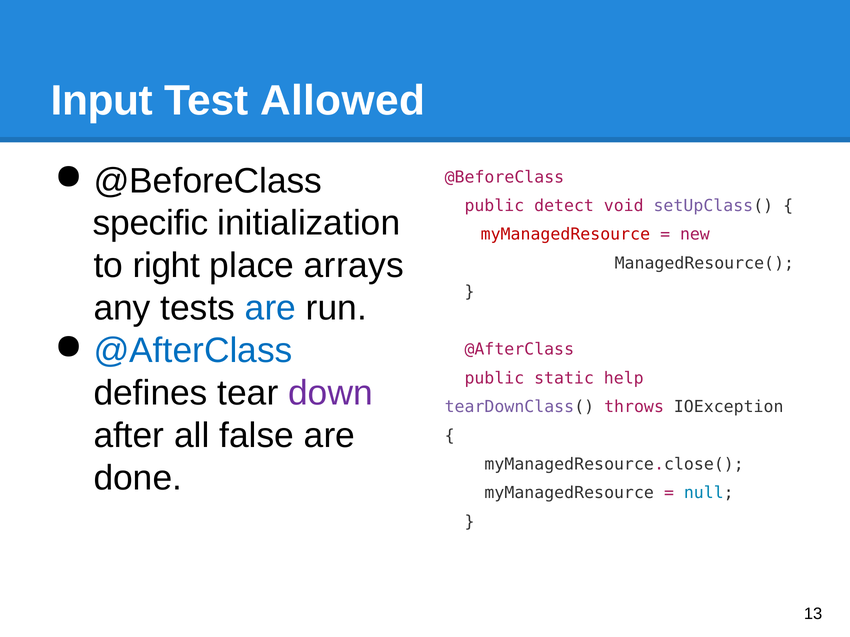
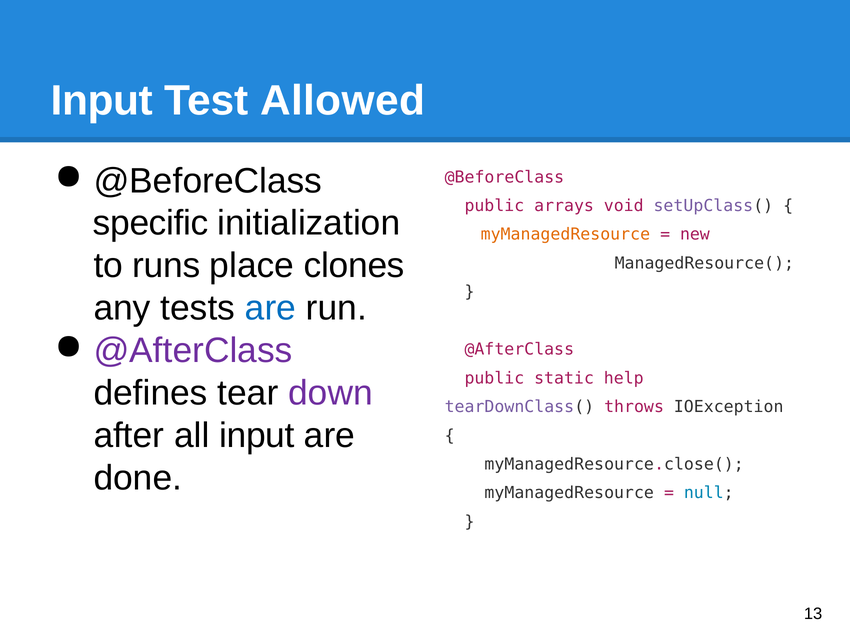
detect: detect -> arrays
myManagedResource at (565, 235) colour: red -> orange
right: right -> runs
arrays: arrays -> clones
@AfterClass at (193, 351) colour: blue -> purple
all false: false -> input
